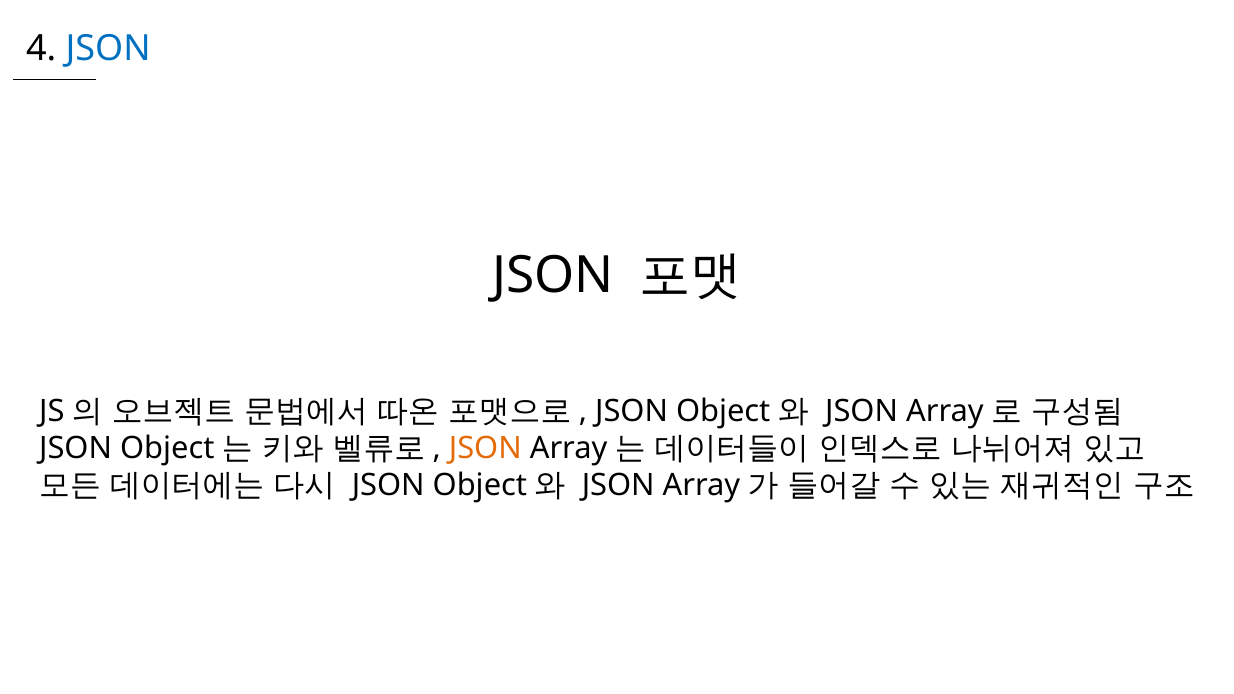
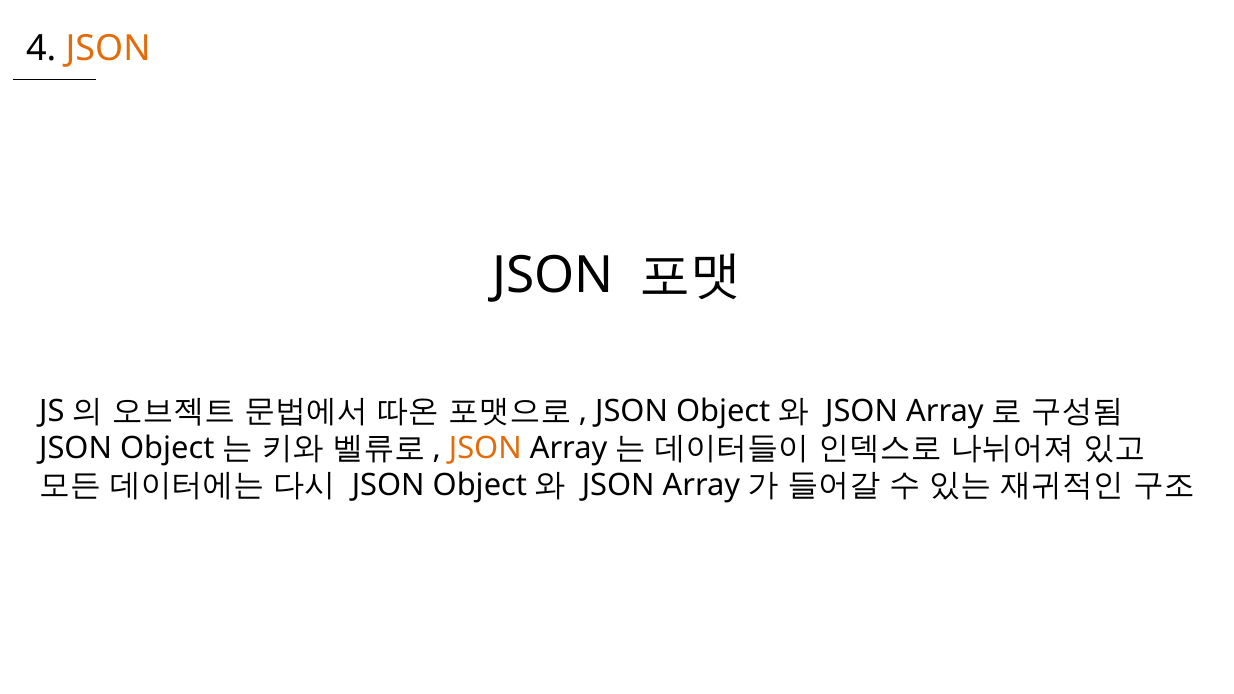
JSON at (108, 48) colour: blue -> orange
